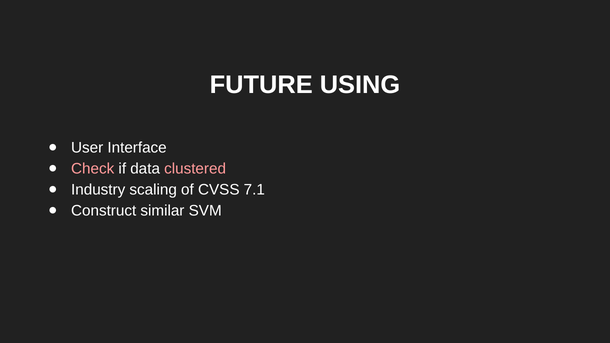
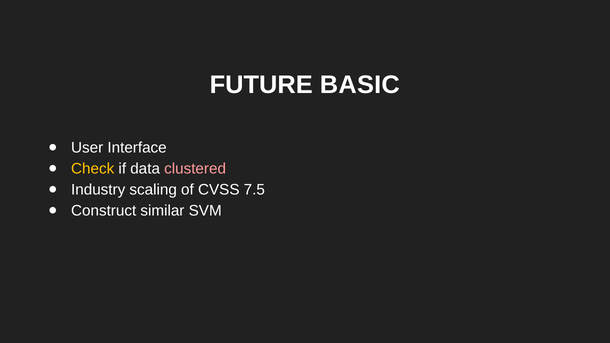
USING: USING -> BASIC
Check colour: pink -> yellow
7.1: 7.1 -> 7.5
